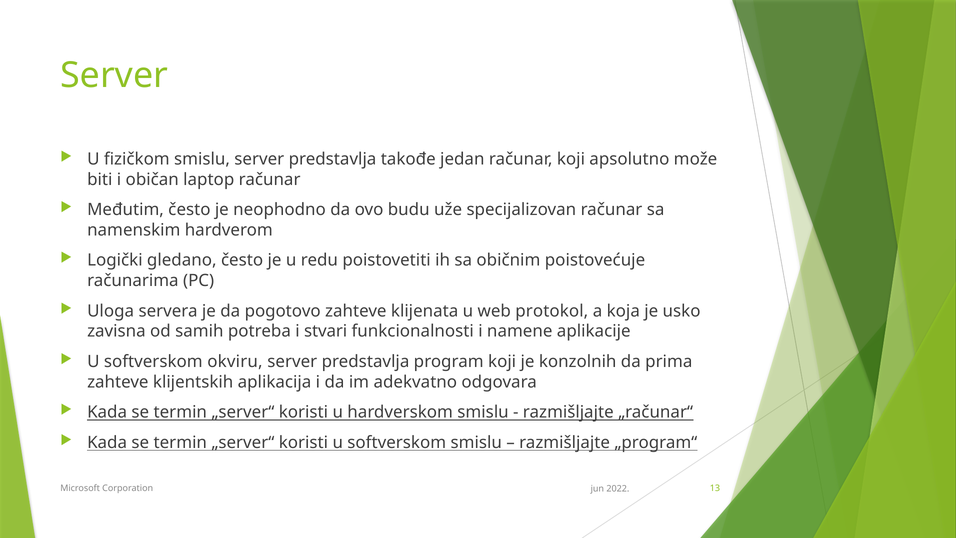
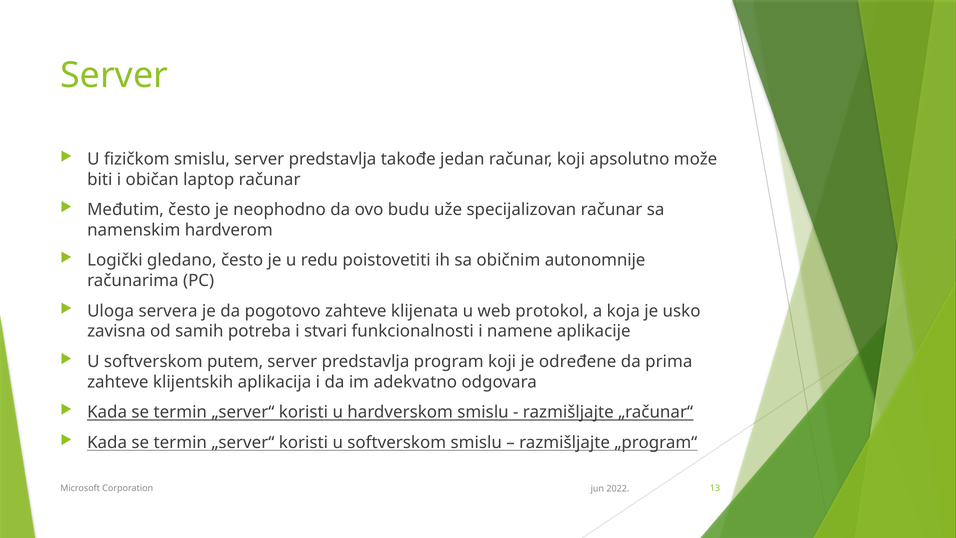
poistovećuje: poistovećuje -> autonomnije
okviru: okviru -> putem
konzolnih: konzolnih -> određene
